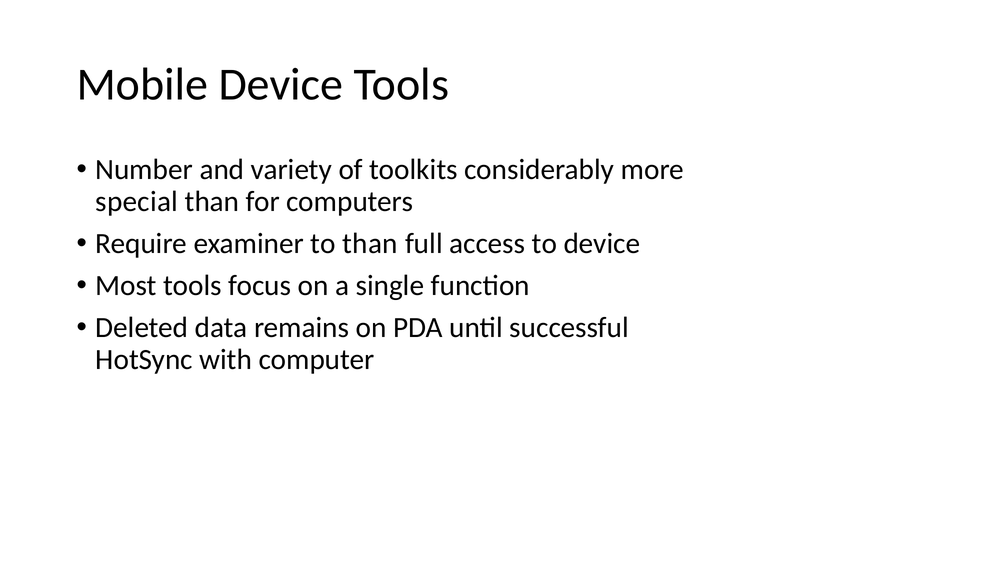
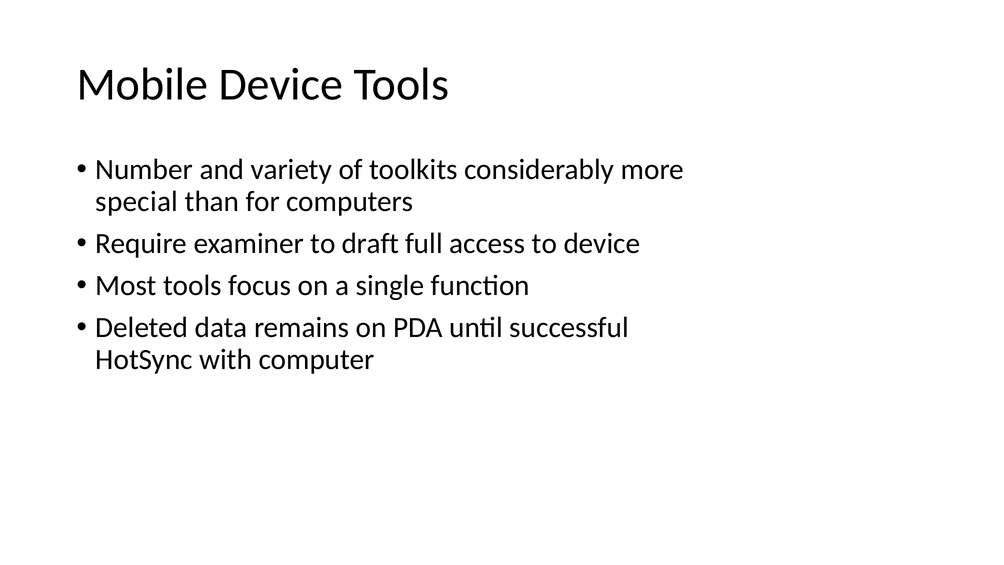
to than: than -> draft
